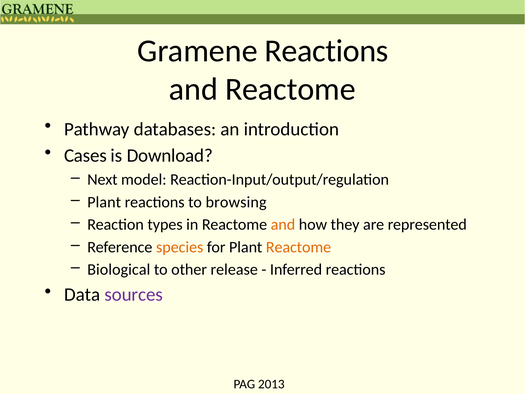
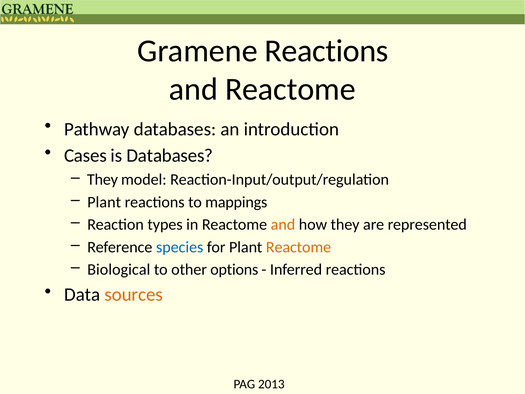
is Download: Download -> Databases
Next at (102, 180): Next -> They
browsing: browsing -> mappings
species colour: orange -> blue
release: release -> options
sources colour: purple -> orange
